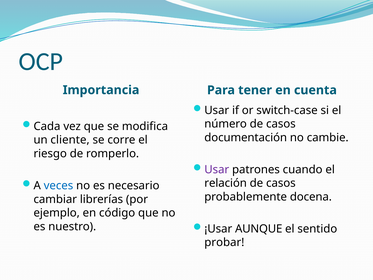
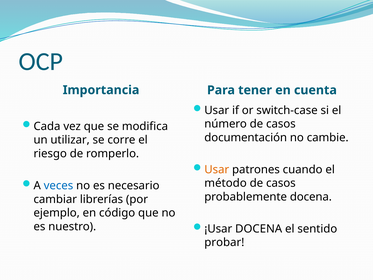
cliente: cliente -> utilizar
Usar at (217, 169) colour: purple -> orange
relación: relación -> método
¡Usar AUNQUE: AUNQUE -> DOCENA
